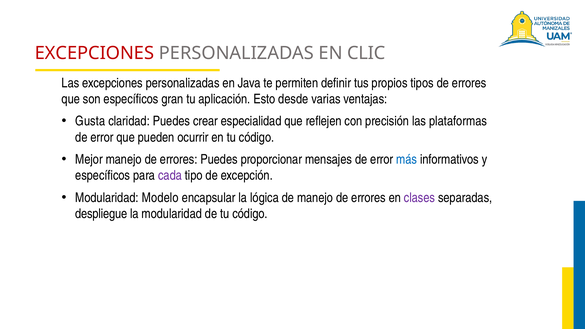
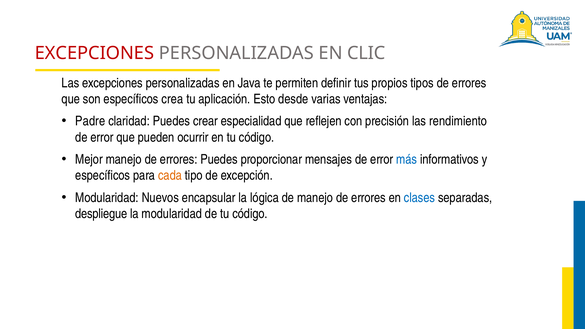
gran: gran -> crea
Gusta: Gusta -> Padre
plataformas: plataformas -> rendimiento
cada colour: purple -> orange
Modelo: Modelo -> Nuevos
clases colour: purple -> blue
